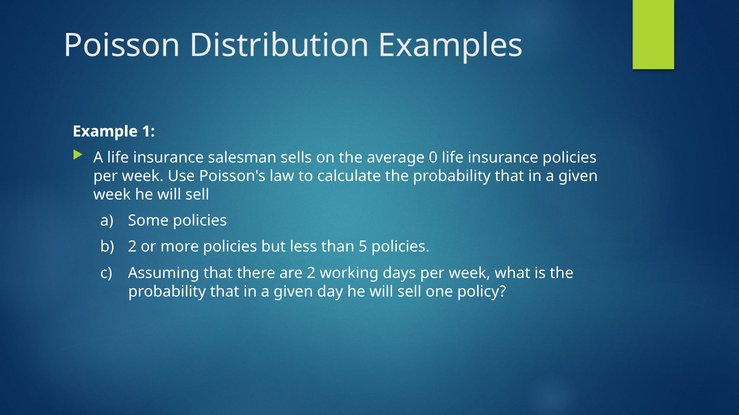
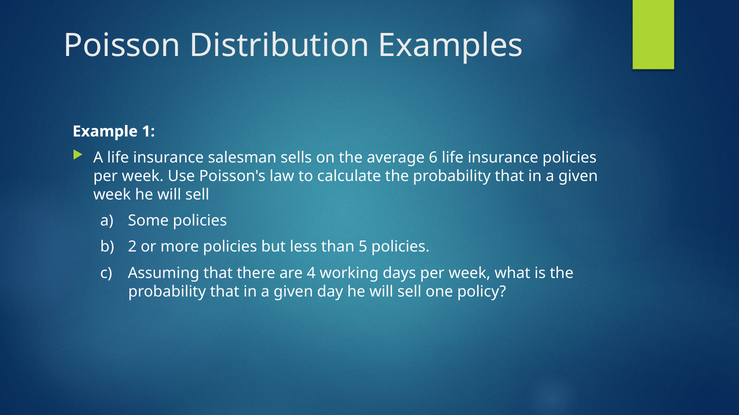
0: 0 -> 6
are 2: 2 -> 4
